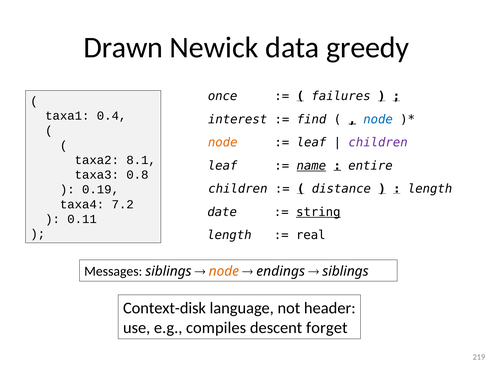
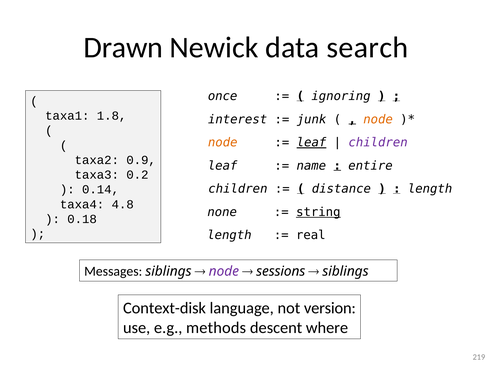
greedy: greedy -> search
failures: failures -> ignoring
0.4: 0.4 -> 1.8
find: find -> junk
node at (378, 119) colour: blue -> orange
leaf at (312, 143) underline: none -> present
8.1: 8.1 -> 0.9
name underline: present -> none
0.8: 0.8 -> 0.2
0.19: 0.19 -> 0.14
7.2: 7.2 -> 4.8
date: date -> none
0.11: 0.11 -> 0.18
node at (224, 271) colour: orange -> purple
endings: endings -> sessions
header: header -> version
compiles: compiles -> methods
forget: forget -> where
